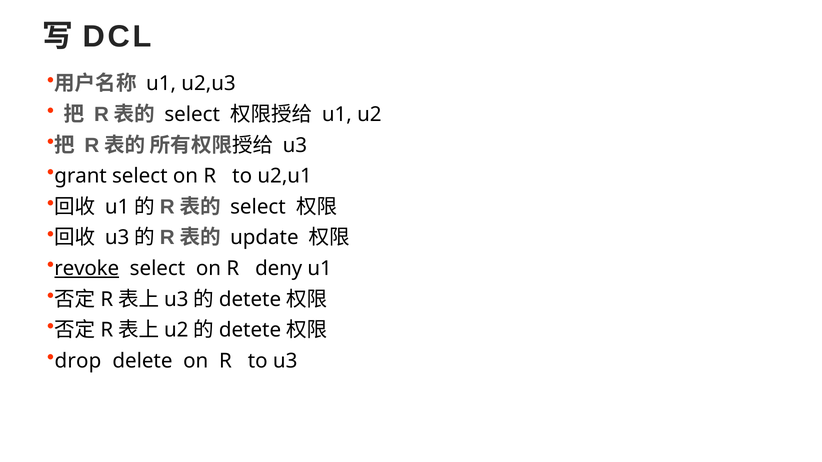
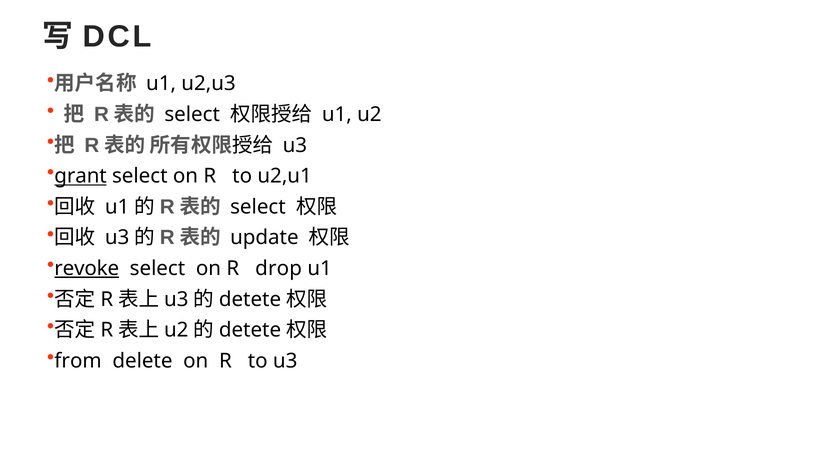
grant underline: none -> present
deny: deny -> drop
drop: drop -> from
